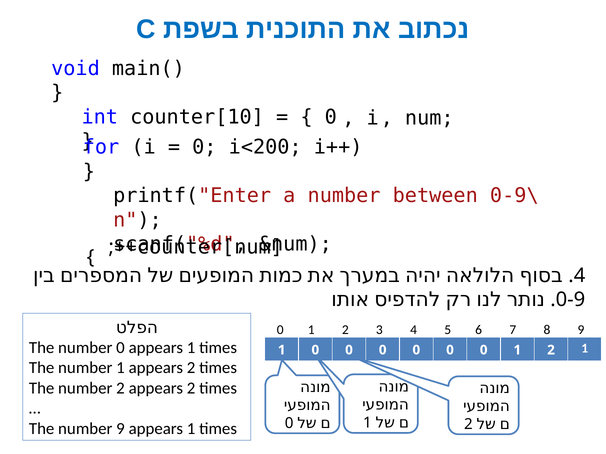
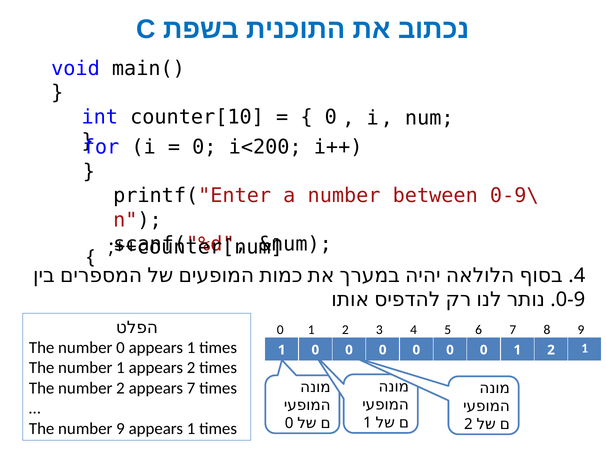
2 appears 2: 2 -> 7
